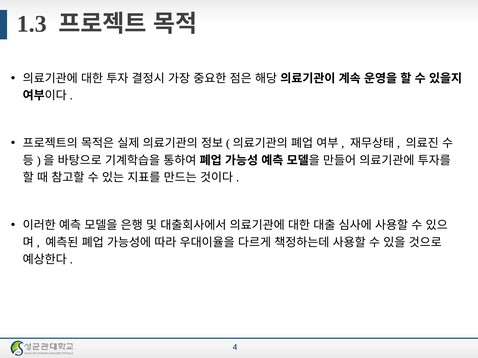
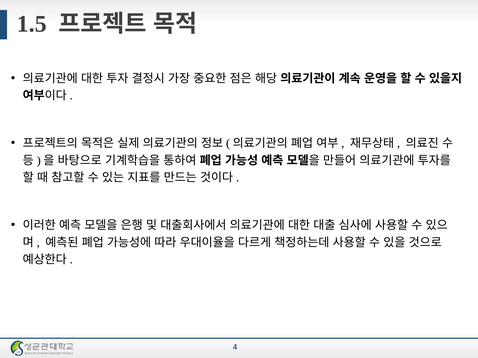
1.3: 1.3 -> 1.5
